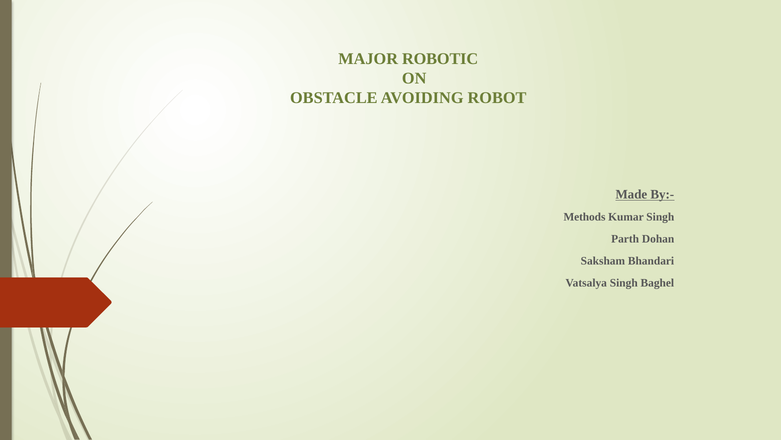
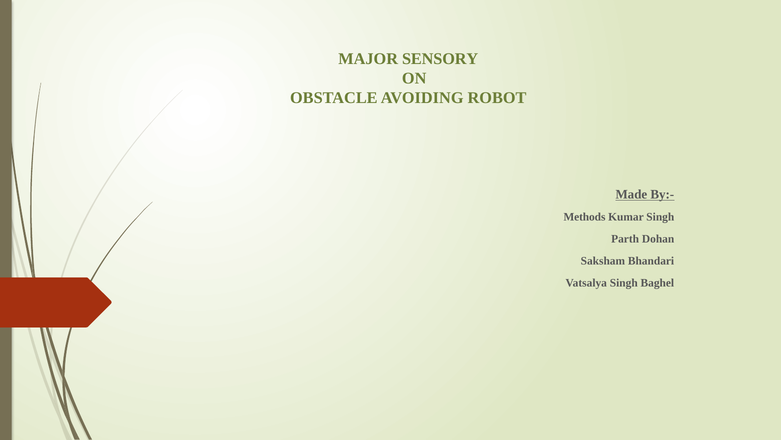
ROBOTIC: ROBOTIC -> SENSORY
